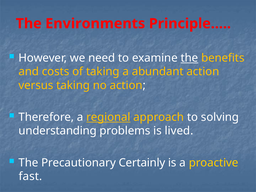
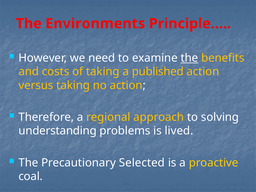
abundant: abundant -> published
regional underline: present -> none
Certainly: Certainly -> Selected
fast: fast -> coal
